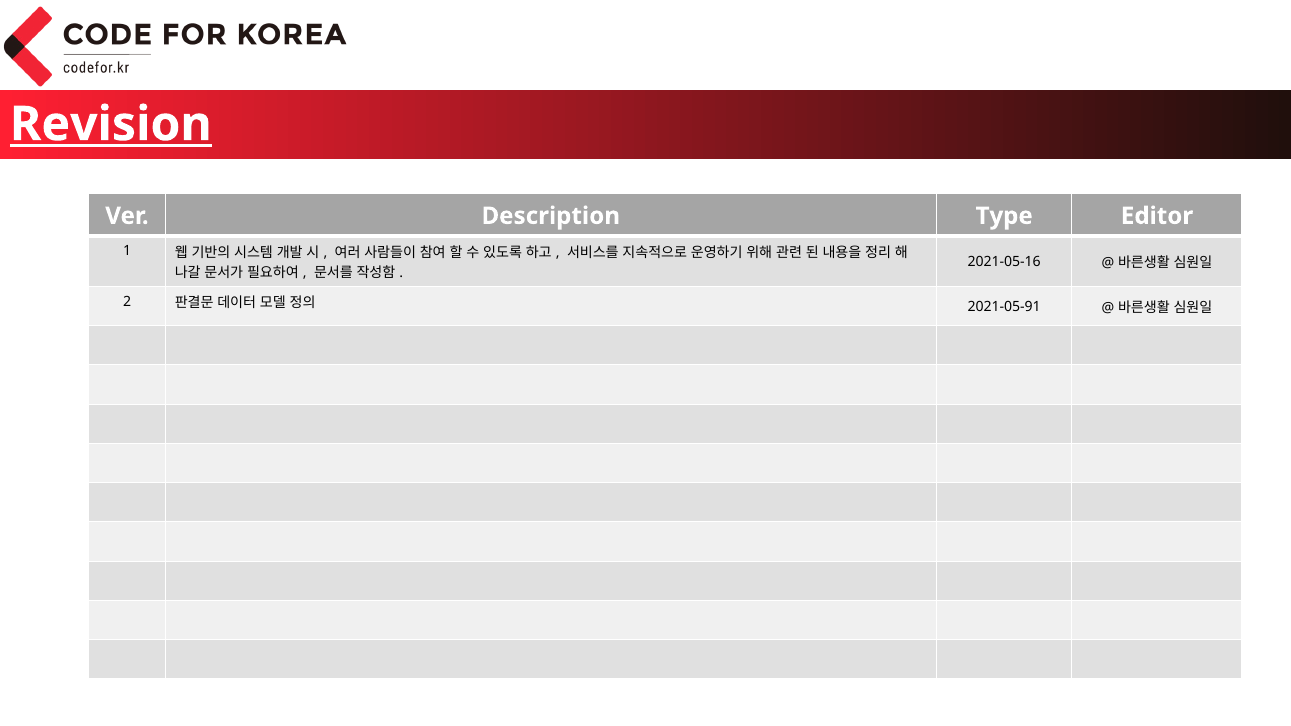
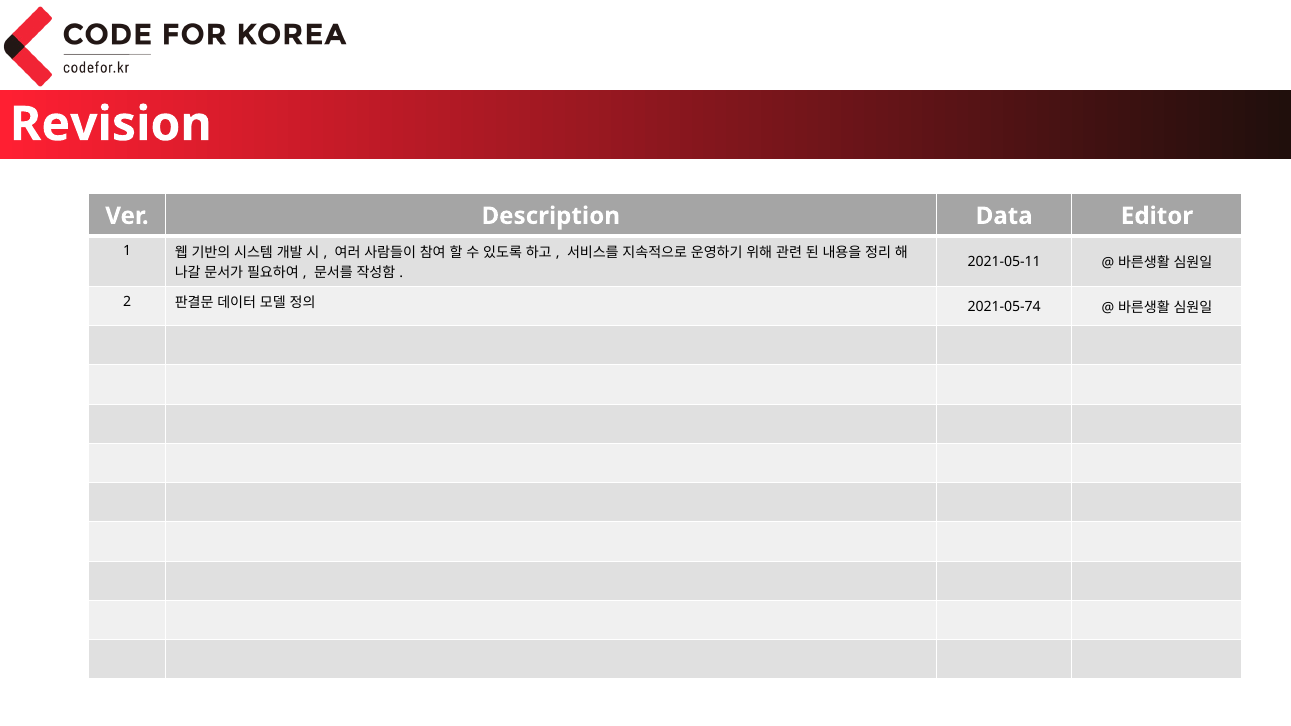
Revision underline: present -> none
Type: Type -> Data
2021-05-16: 2021-05-16 -> 2021-05-11
2021-05-91: 2021-05-91 -> 2021-05-74
